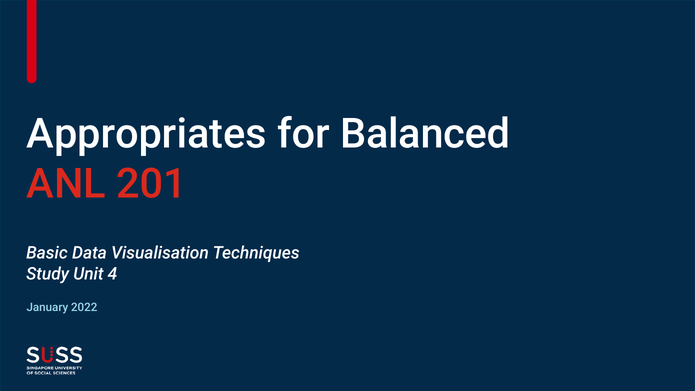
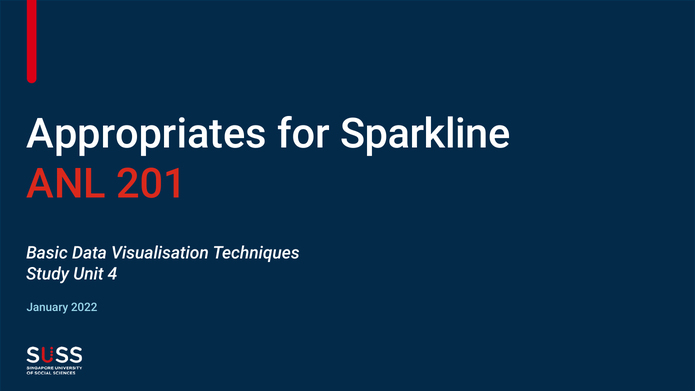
Balanced: Balanced -> Sparkline
